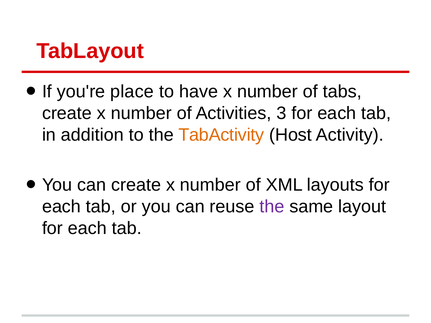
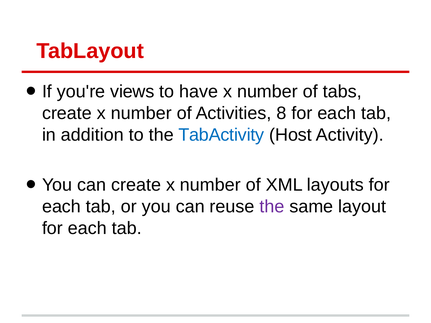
place: place -> views
3: 3 -> 8
TabActivity colour: orange -> blue
